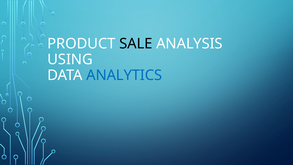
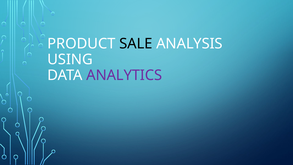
ANALYTICS colour: blue -> purple
